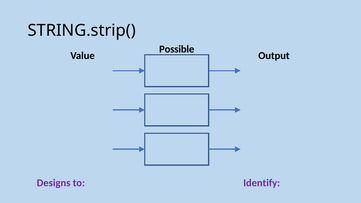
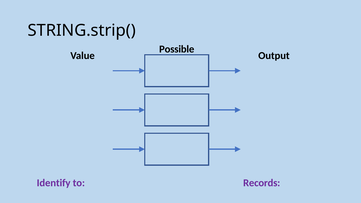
Designs: Designs -> Identify
Identify: Identify -> Records
